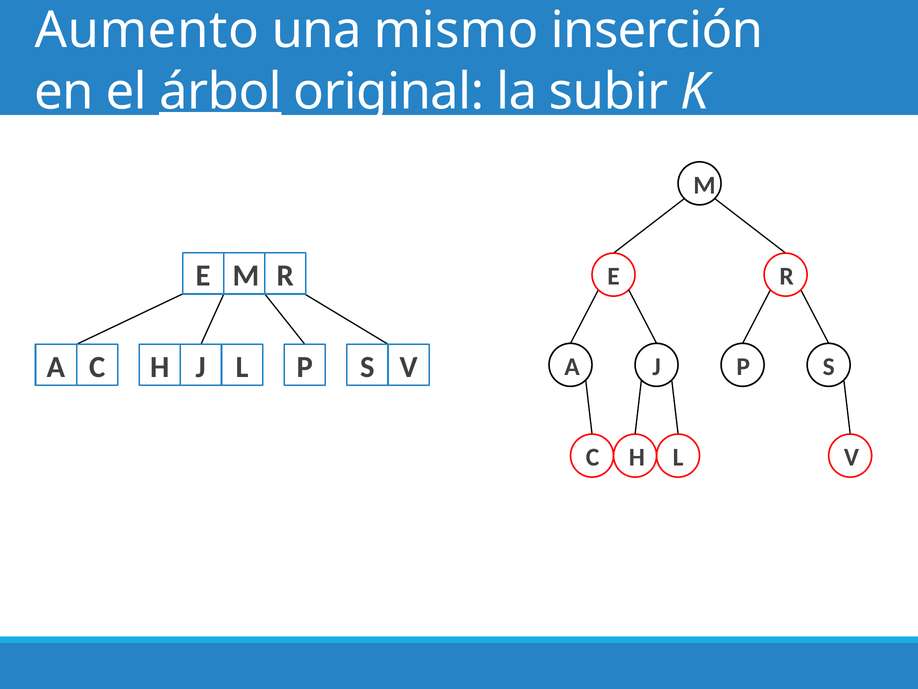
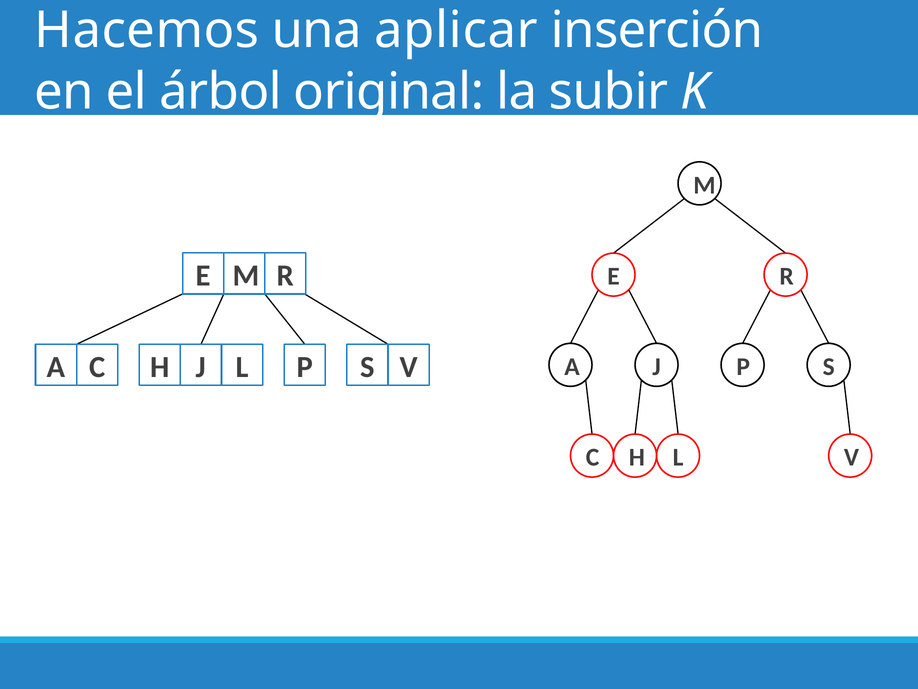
Aumento: Aumento -> Hacemos
mismo: mismo -> aplicar
árbol underline: present -> none
